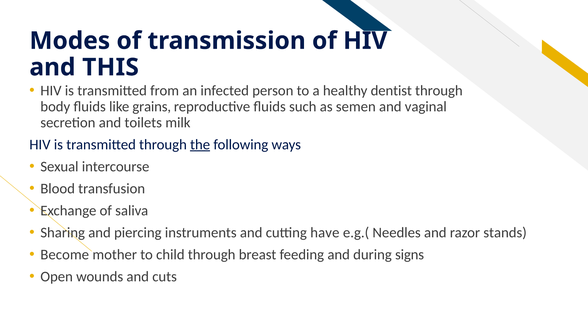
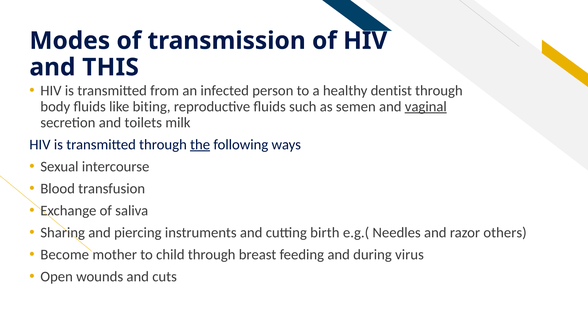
grains: grains -> biting
vaginal underline: none -> present
have: have -> birth
stands: stands -> others
signs: signs -> virus
